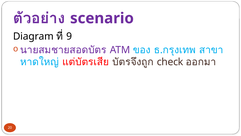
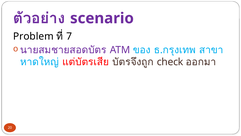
Diagram: Diagram -> Problem
9: 9 -> 7
